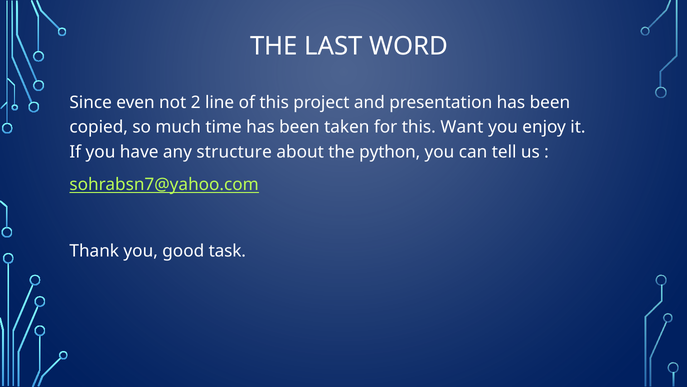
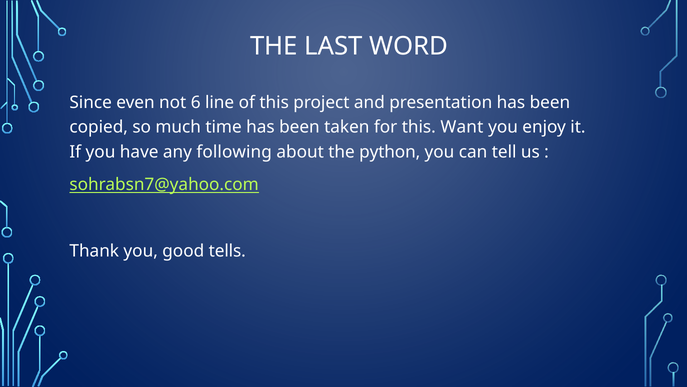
2: 2 -> 6
structure: structure -> following
task: task -> tells
